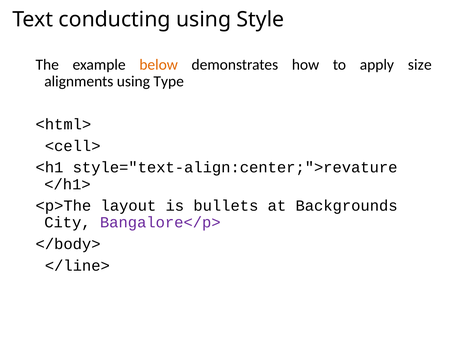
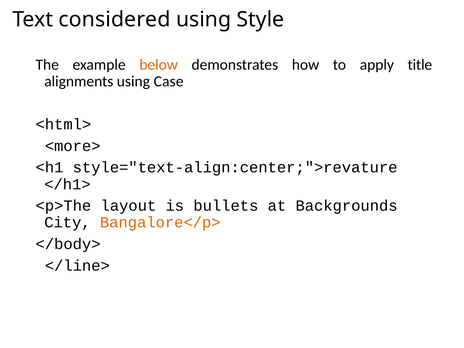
conducting: conducting -> considered
size: size -> title
Type: Type -> Case
<cell>: <cell> -> <more>
Bangalore</p> colour: purple -> orange
